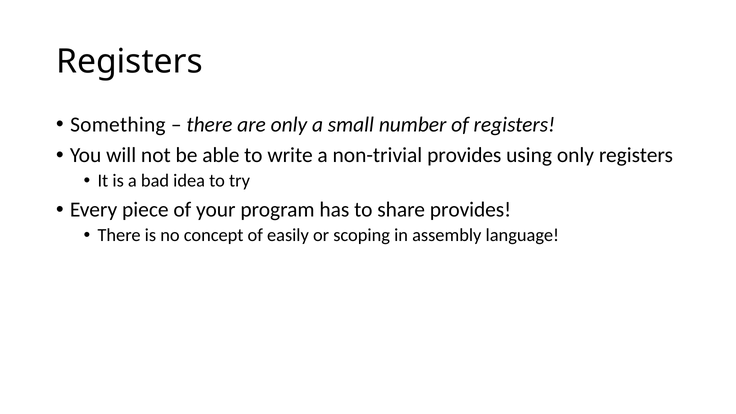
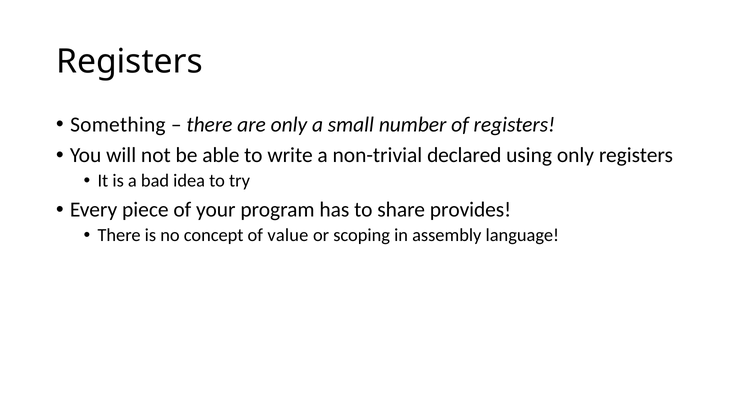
non-trivial provides: provides -> declared
easily: easily -> value
